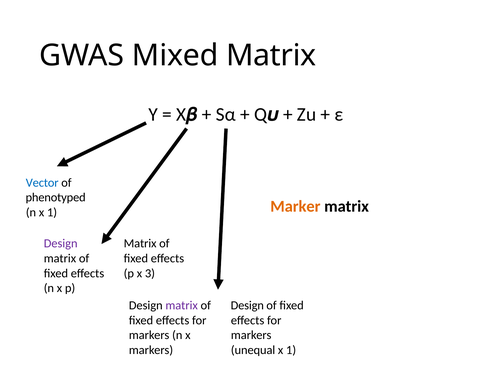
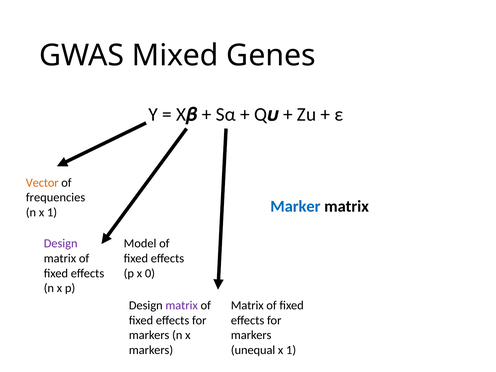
Mixed Matrix: Matrix -> Genes
Vector colour: blue -> orange
phenotyped: phenotyped -> frequencies
Marker colour: orange -> blue
Matrix at (140, 244): Matrix -> Model
3: 3 -> 0
Design at (247, 305): Design -> Matrix
